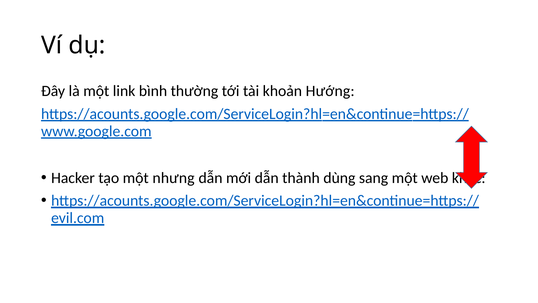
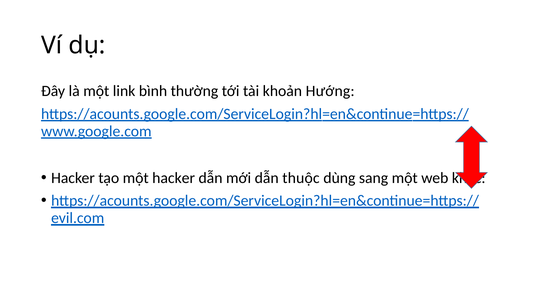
một nhưng: nhưng -> hacker
thành: thành -> thuộc
